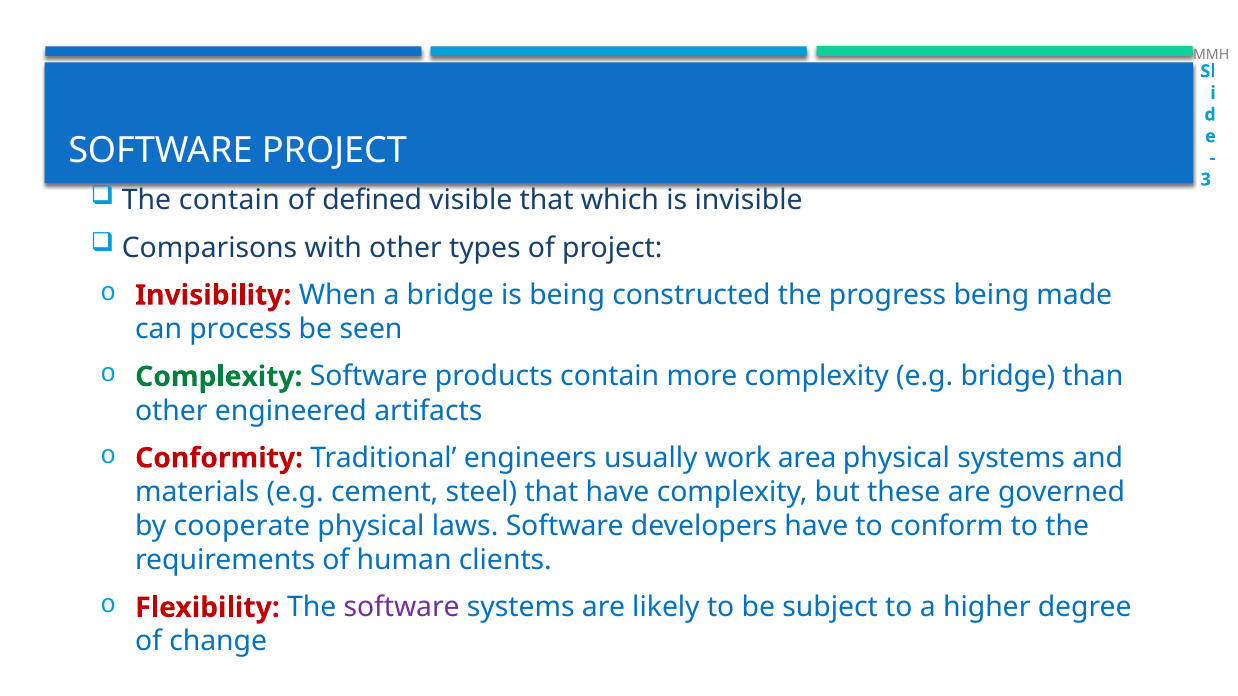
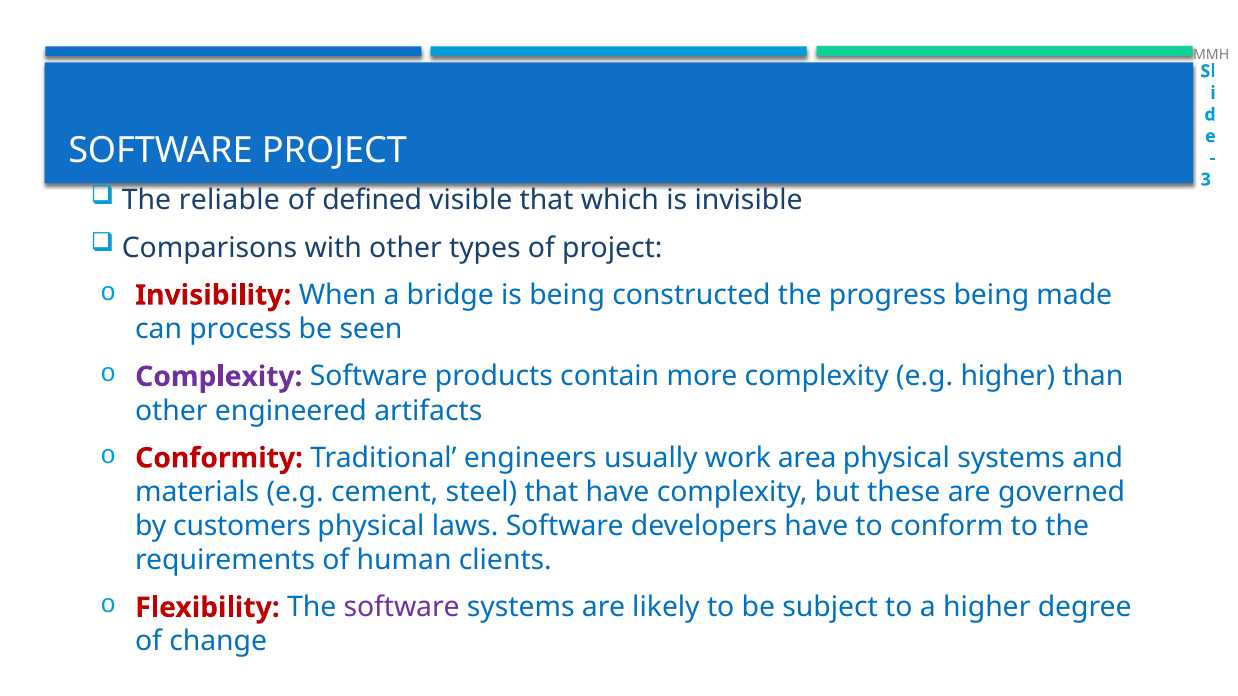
The contain: contain -> reliable
Complexity at (219, 377) colour: green -> purple
e.g bridge: bridge -> higher
cooperate: cooperate -> customers
